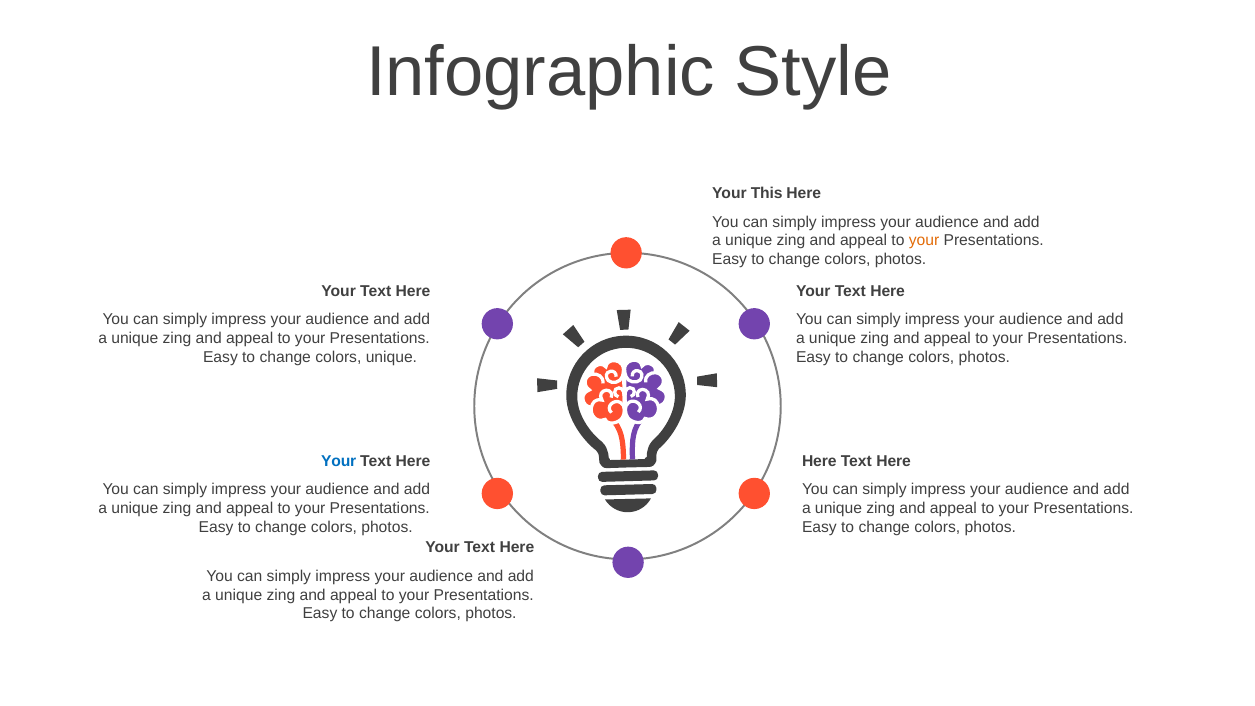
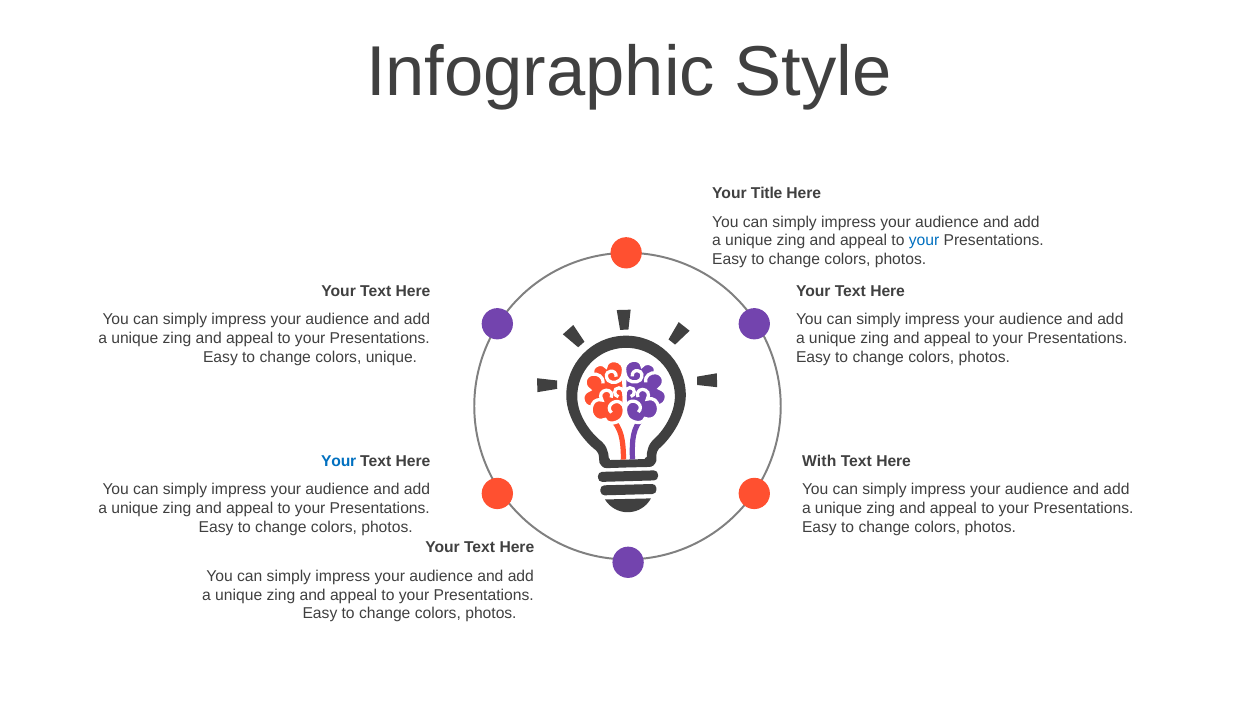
This: This -> Title
your at (924, 241) colour: orange -> blue
Here at (819, 461): Here -> With
